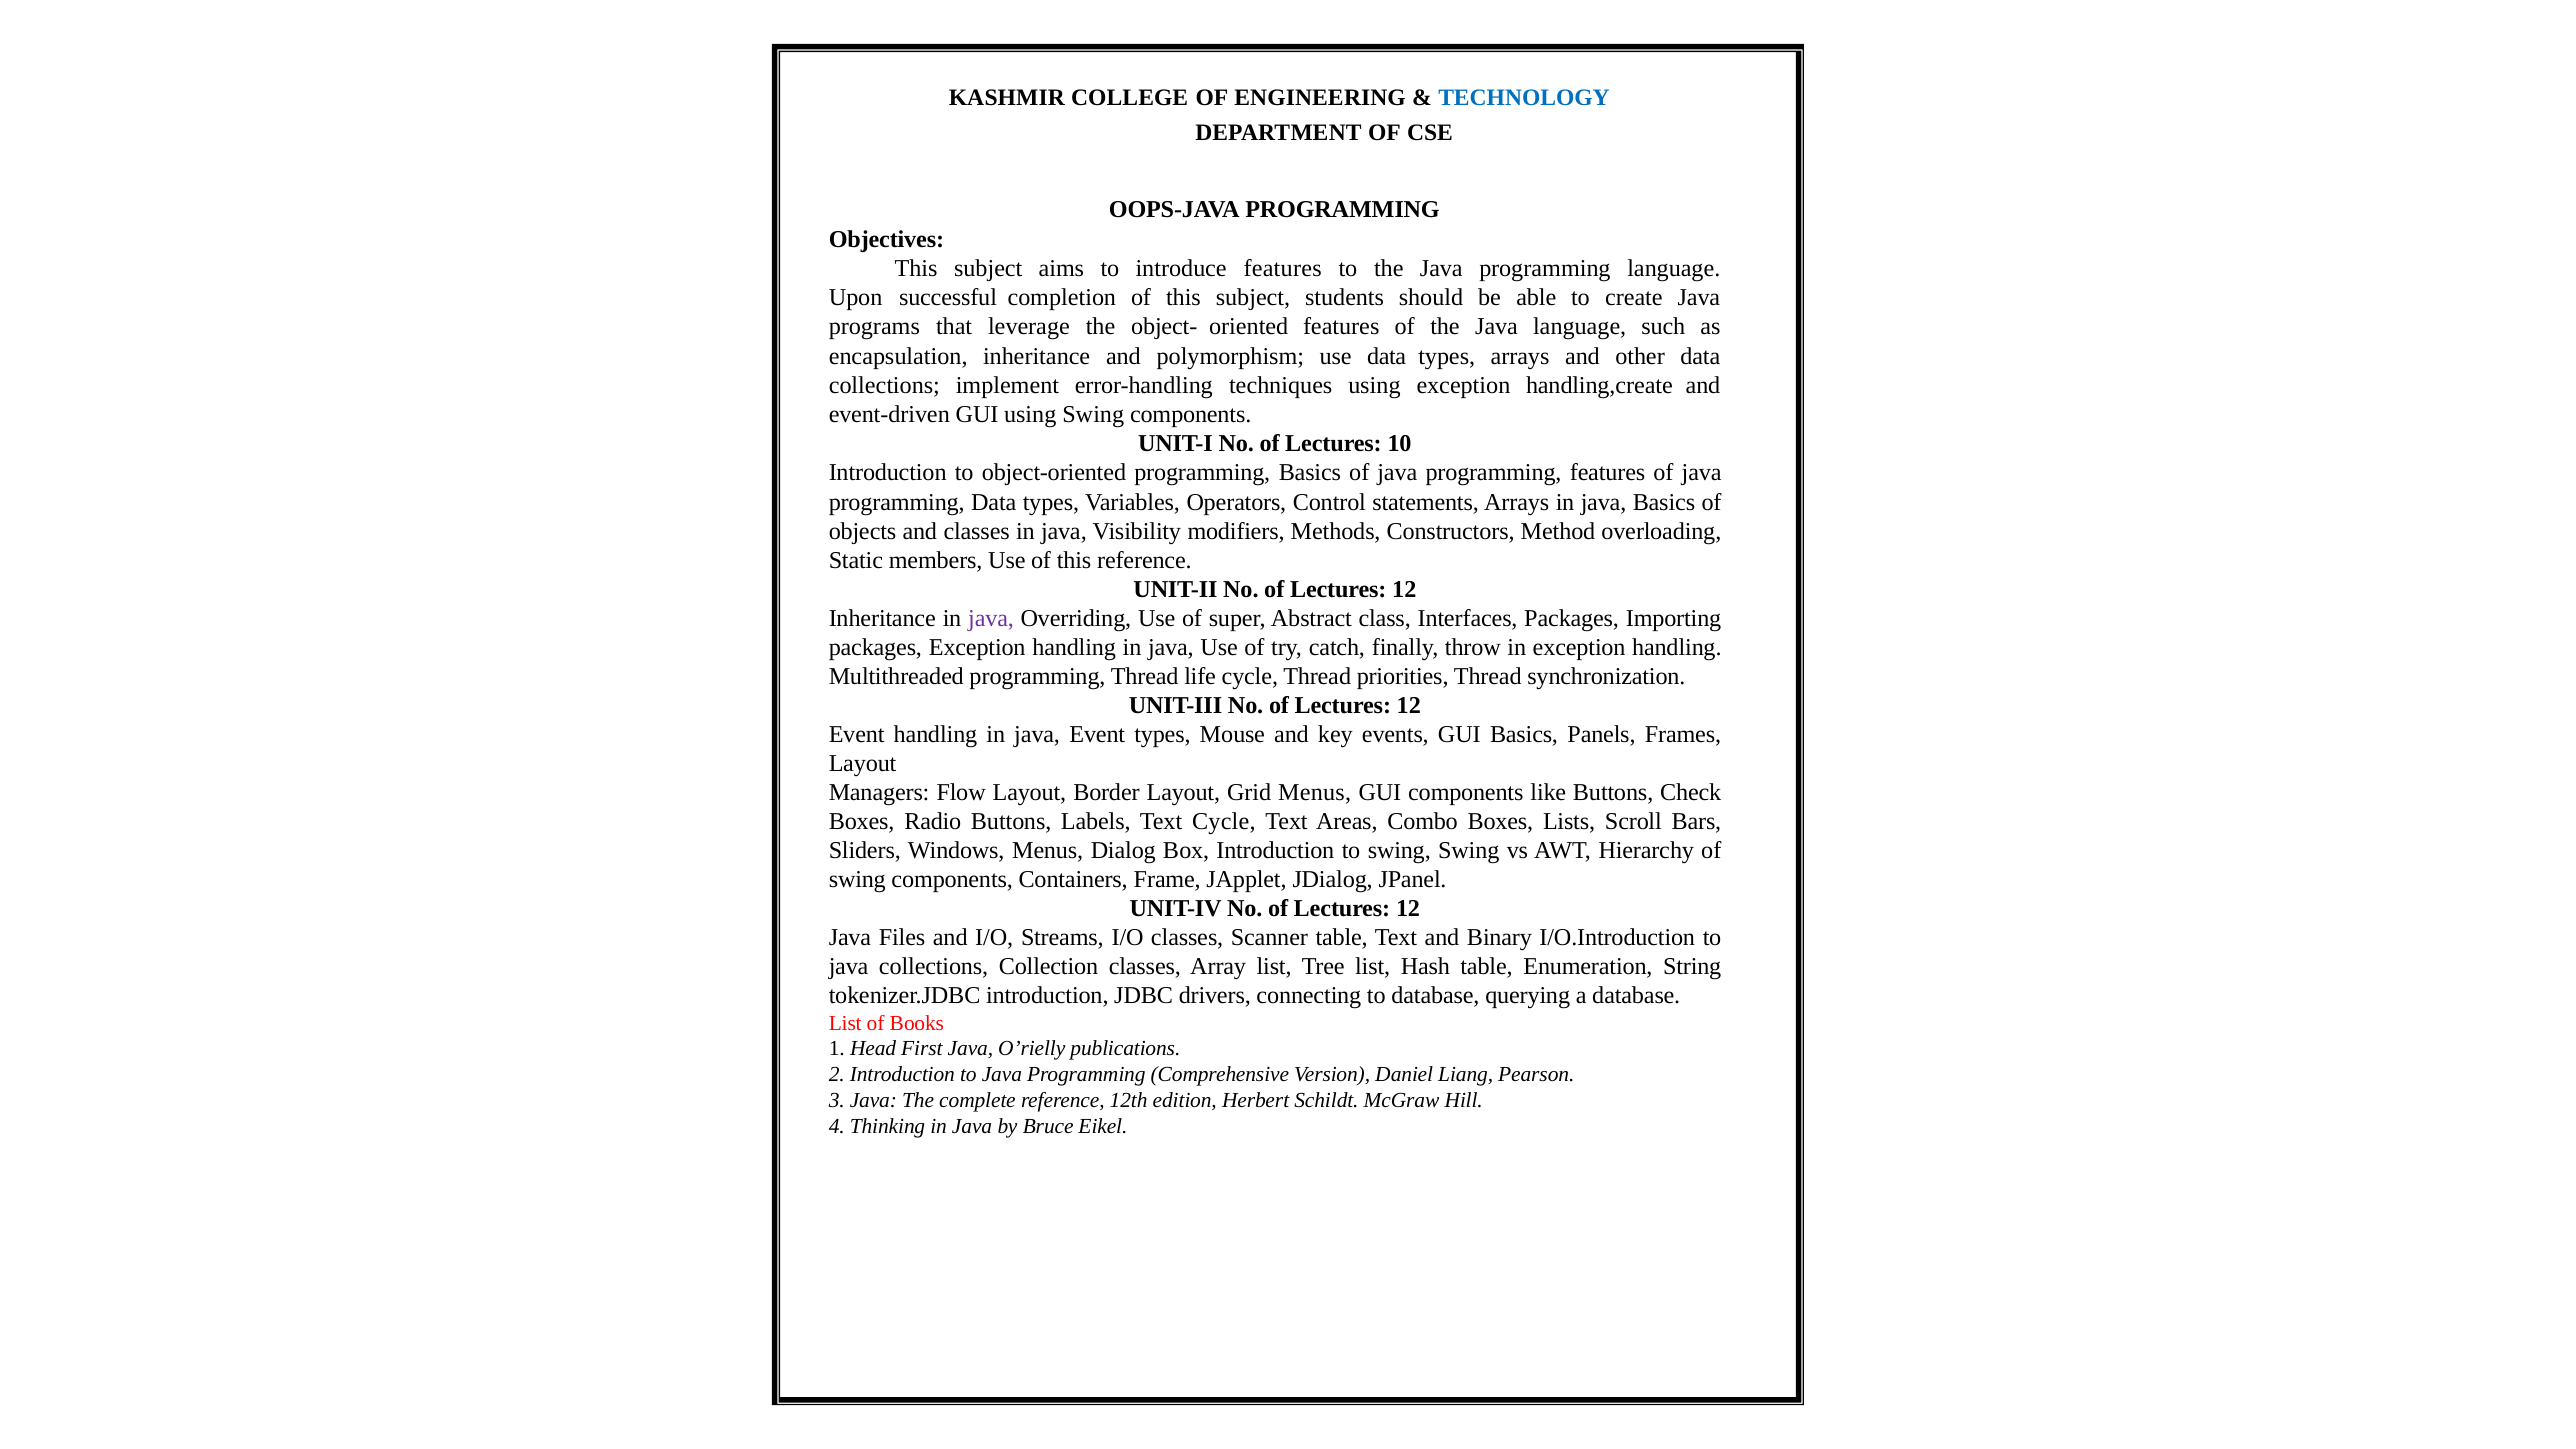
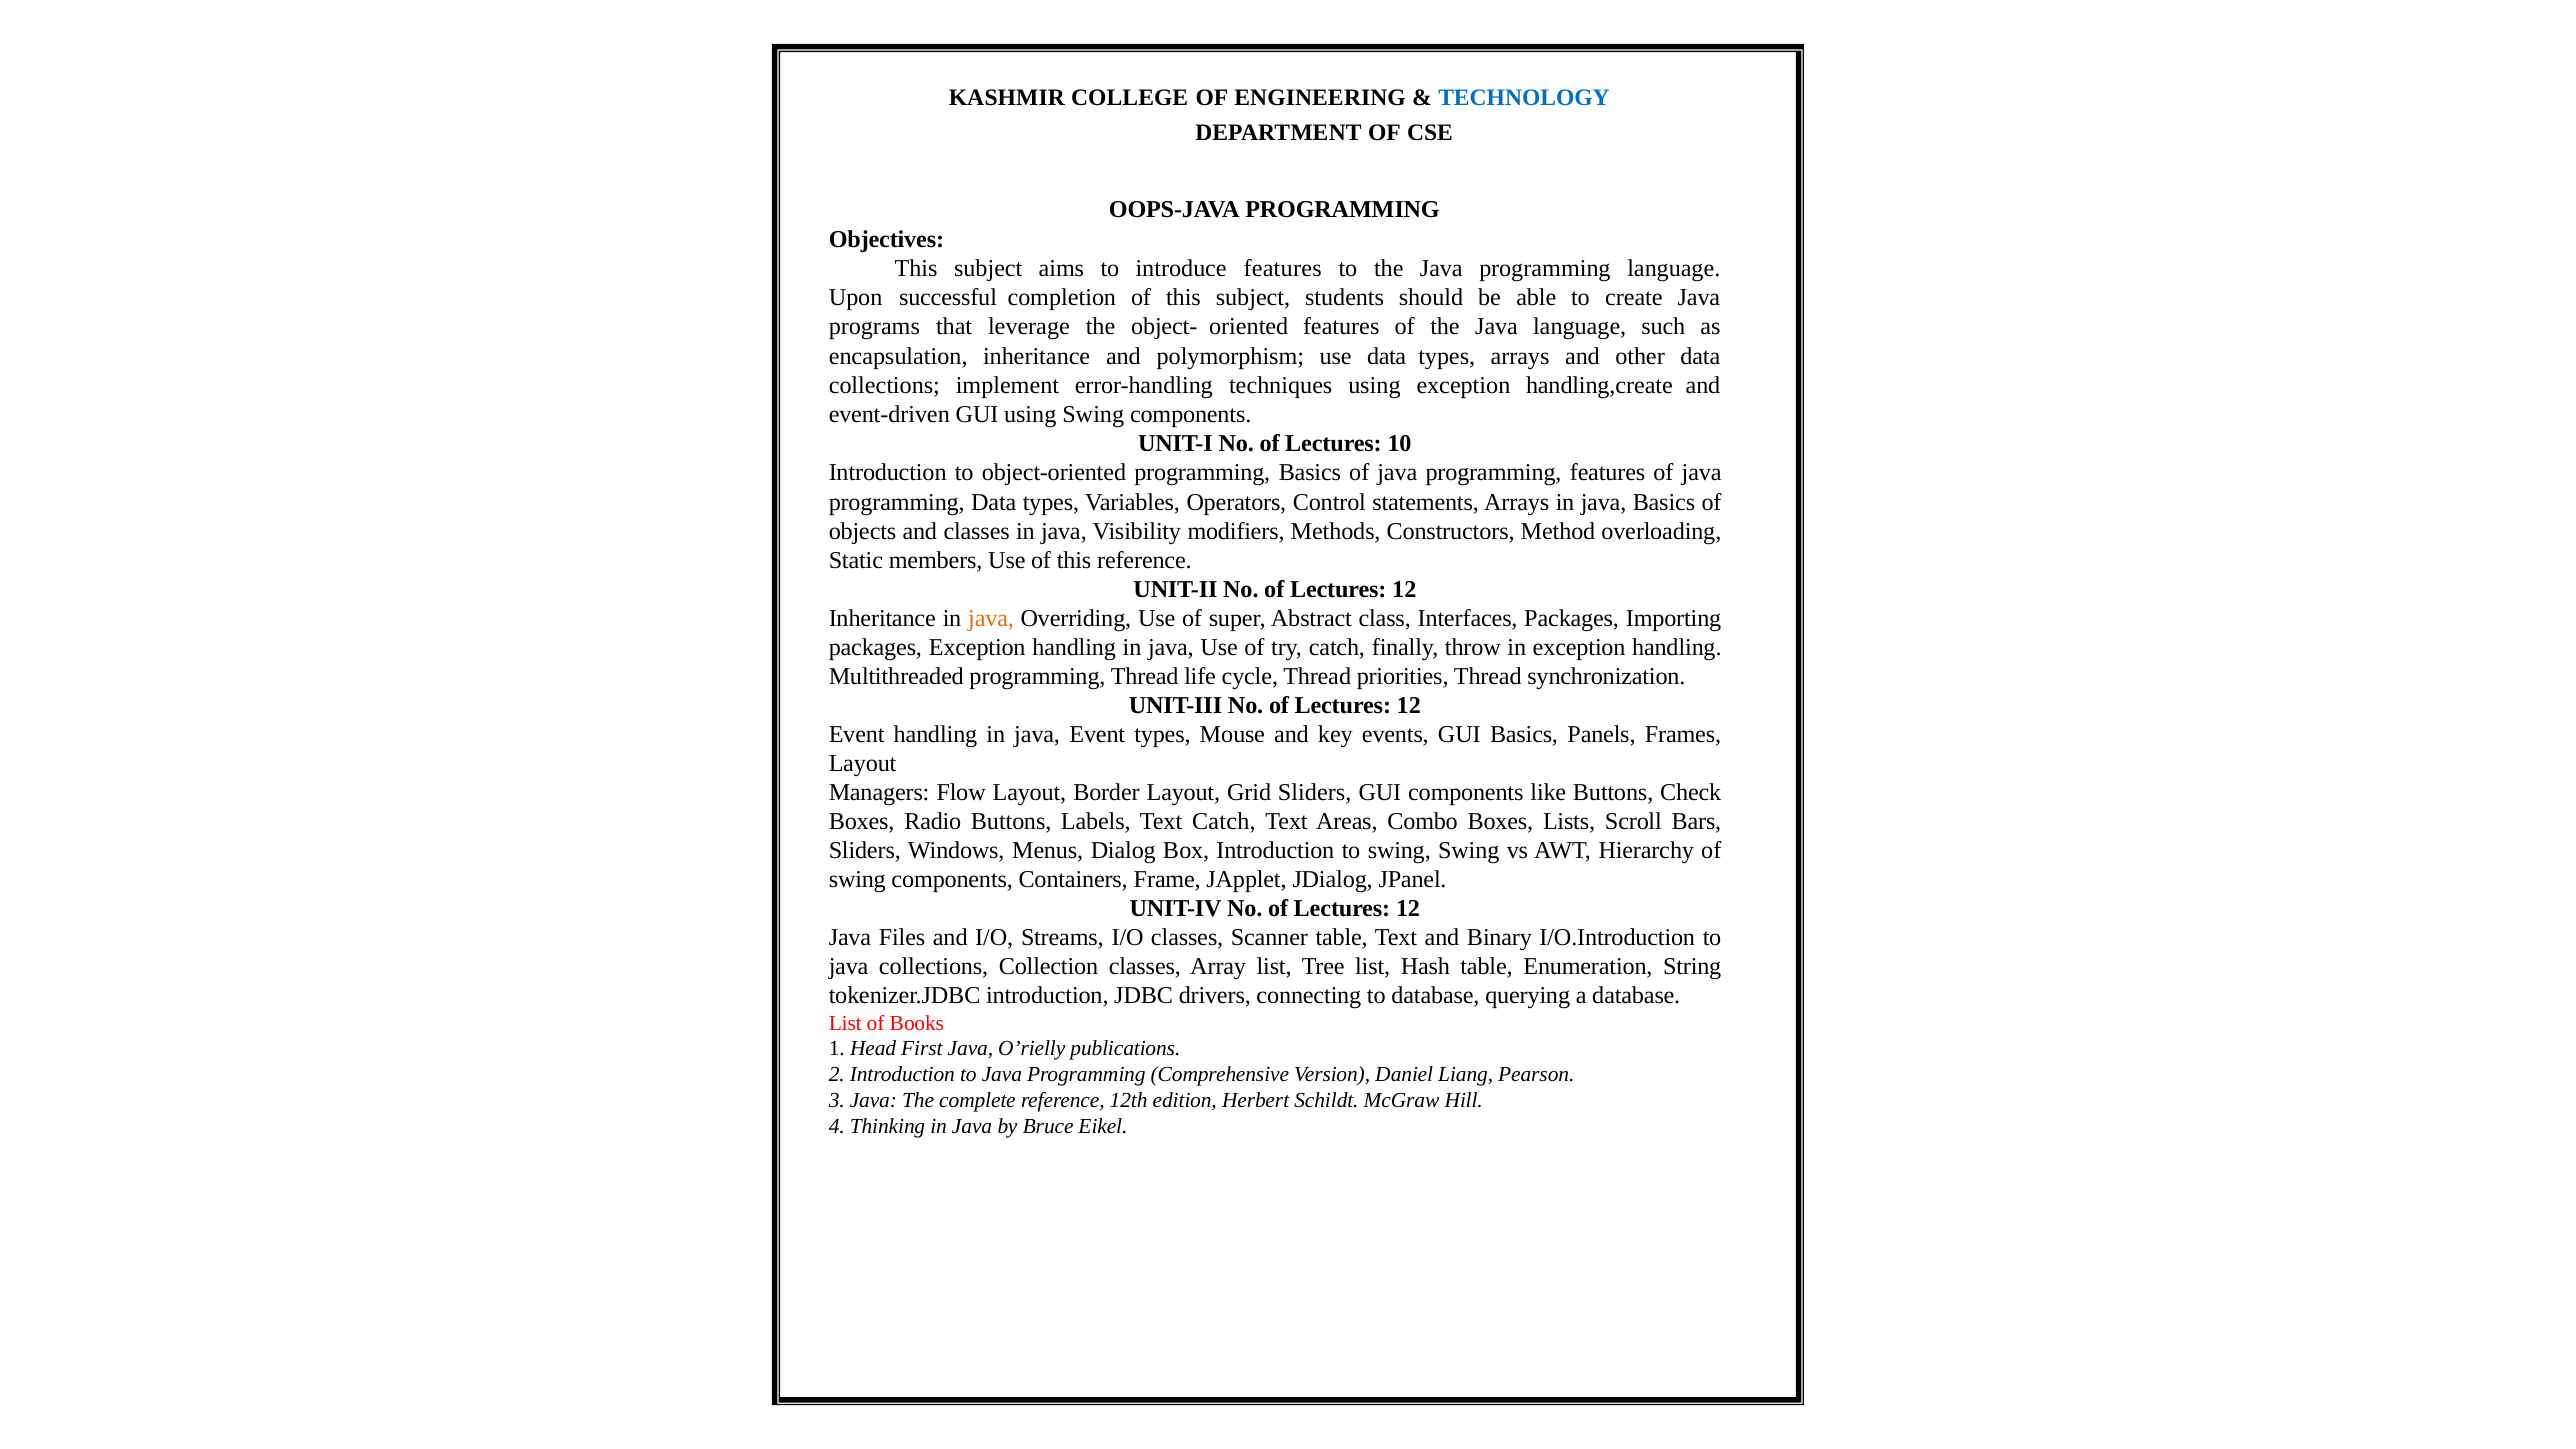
java at (991, 618) colour: purple -> orange
Grid Menus: Menus -> Sliders
Text Cycle: Cycle -> Catch
